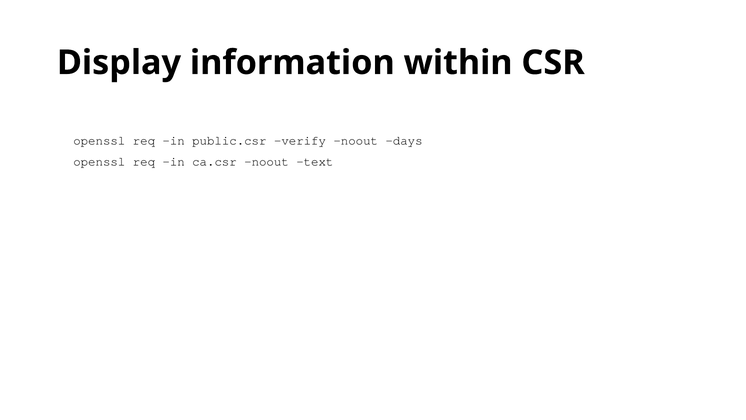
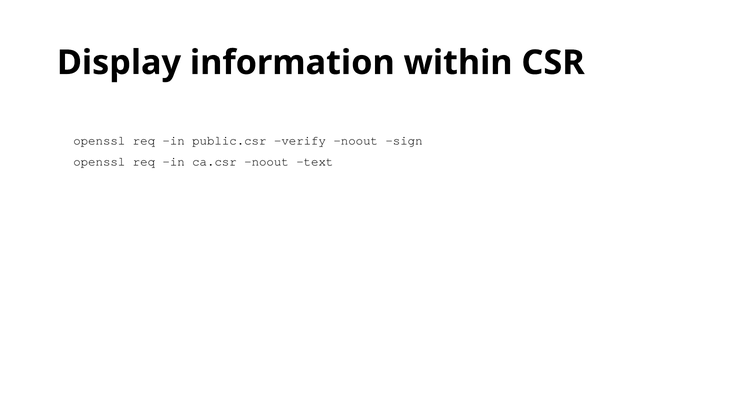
days: days -> sign
